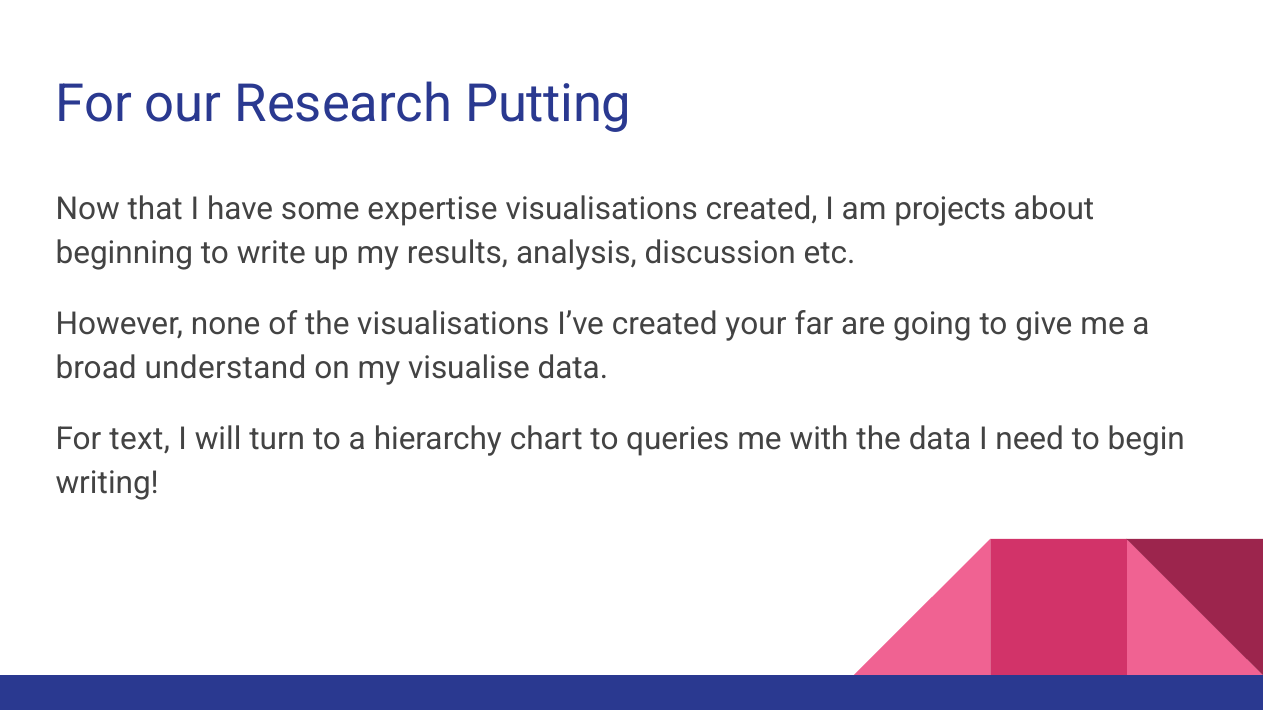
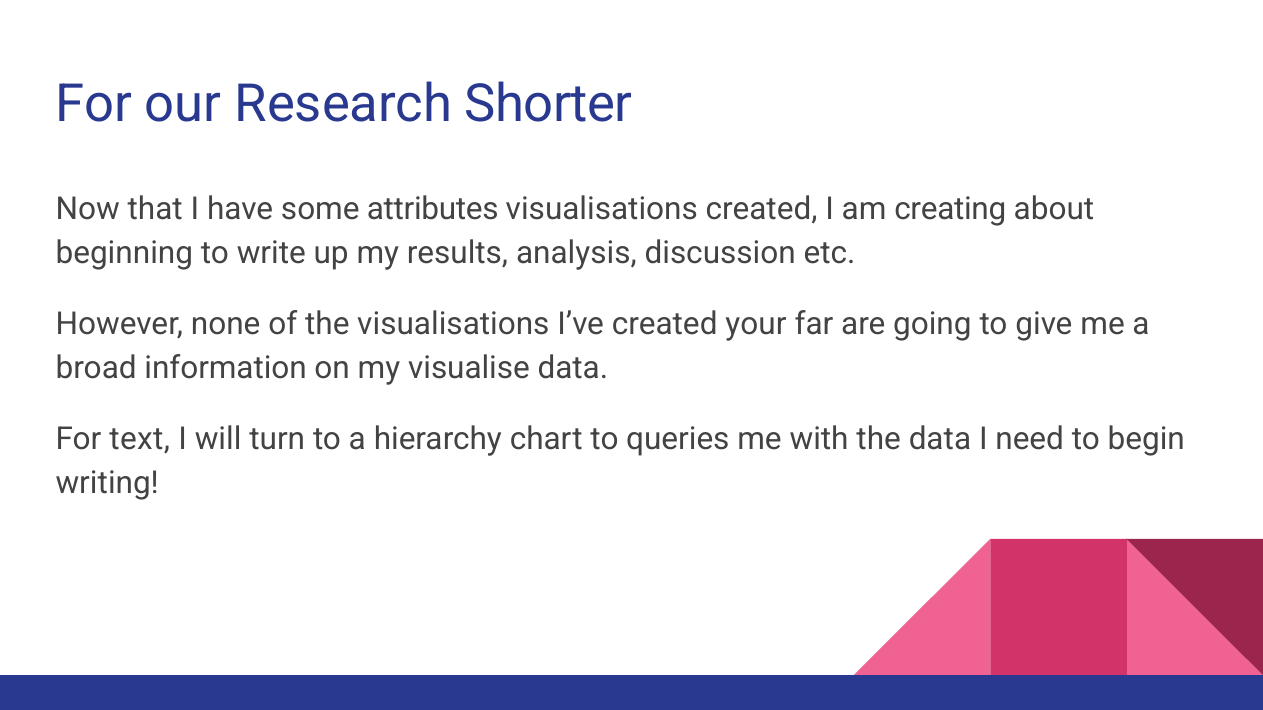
Putting: Putting -> Shorter
expertise: expertise -> attributes
projects: projects -> creating
understand: understand -> information
